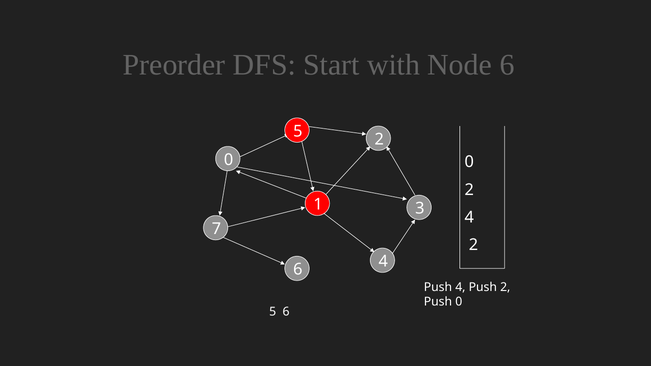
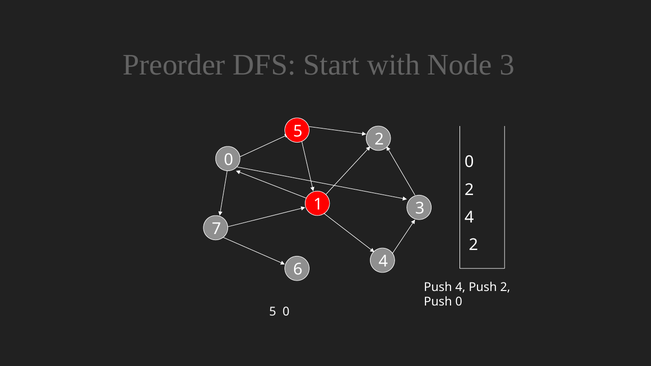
Node 6: 6 -> 3
5 6: 6 -> 0
